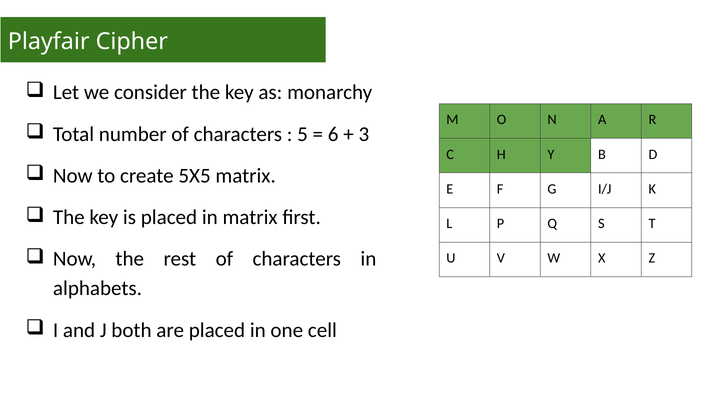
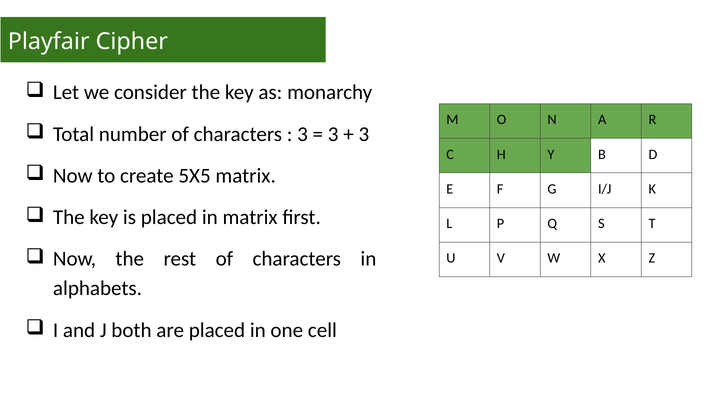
5 at (303, 134): 5 -> 3
6 at (333, 134): 6 -> 3
